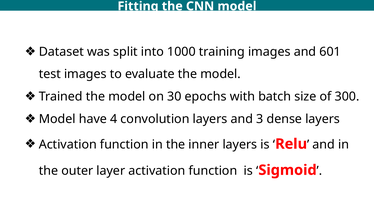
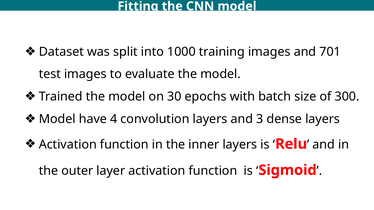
601: 601 -> 701
